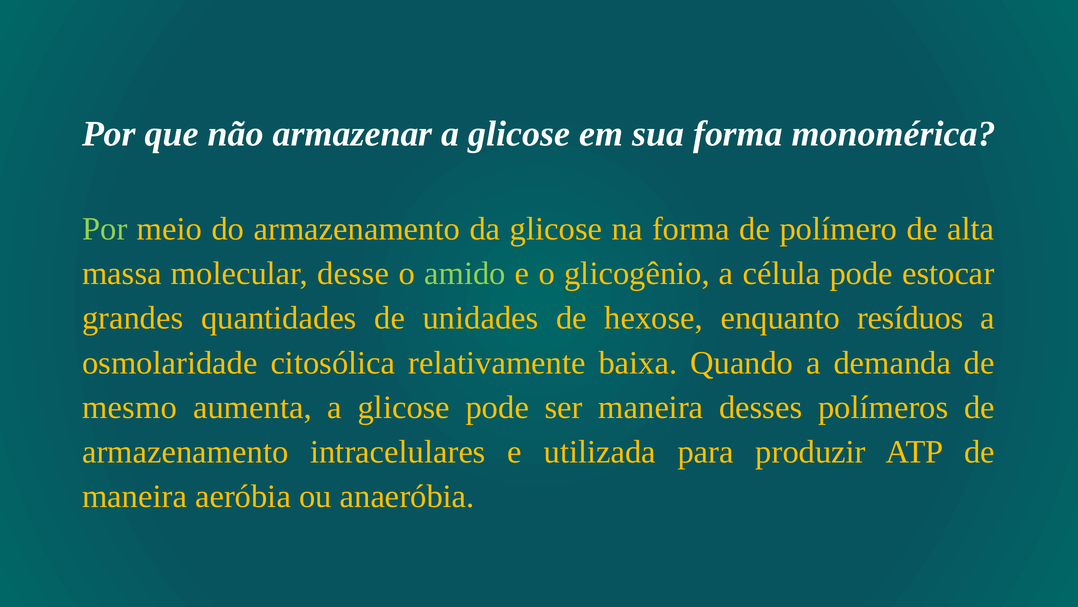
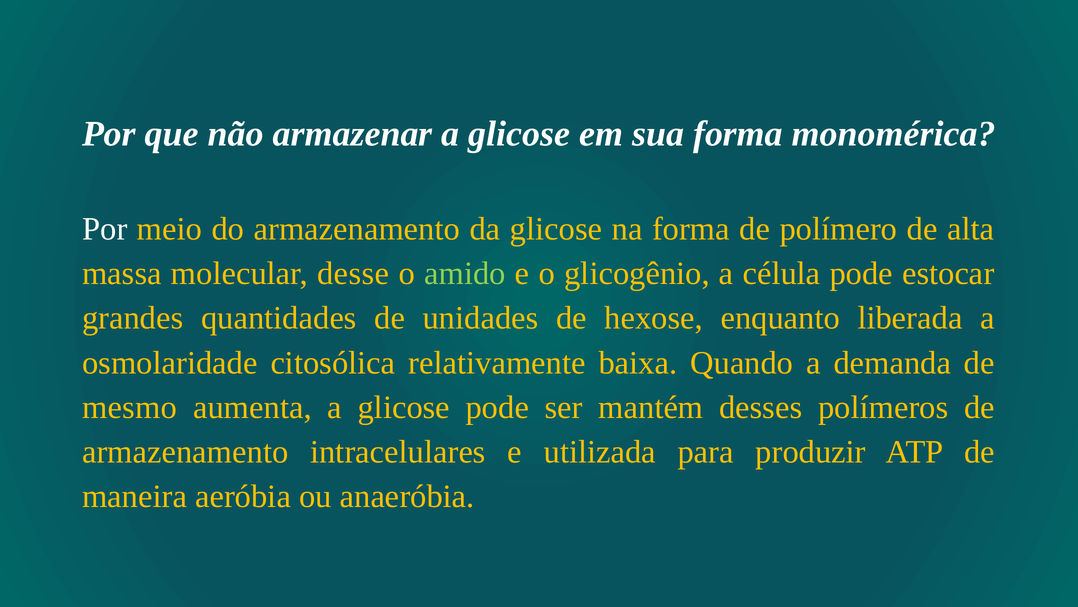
Por at (105, 229) colour: light green -> white
resíduos: resíduos -> liberada
ser maneira: maneira -> mantém
